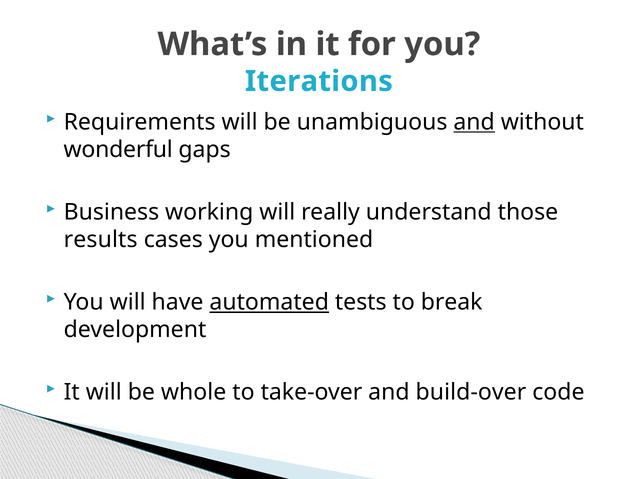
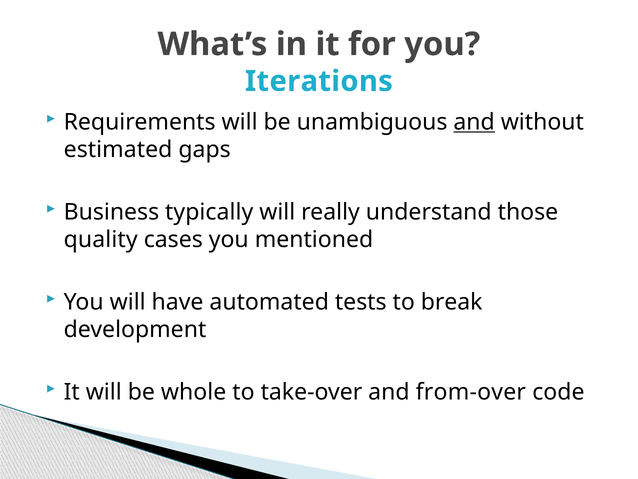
wonderful: wonderful -> estimated
working: working -> typically
results: results -> quality
automated underline: present -> none
build-over: build-over -> from-over
